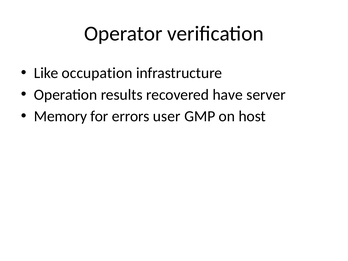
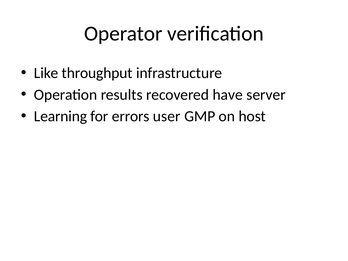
occupation: occupation -> throughput
Memory: Memory -> Learning
